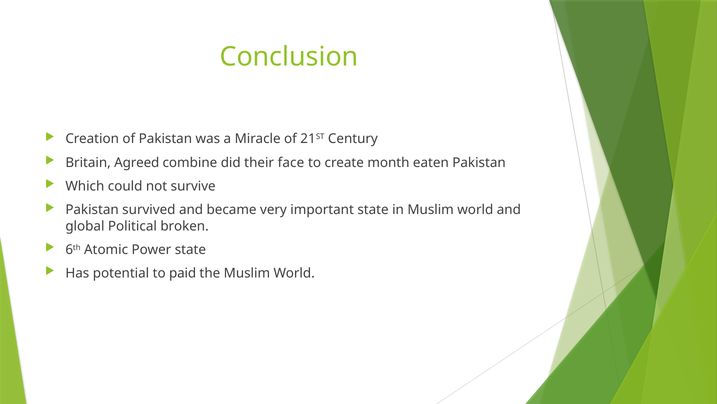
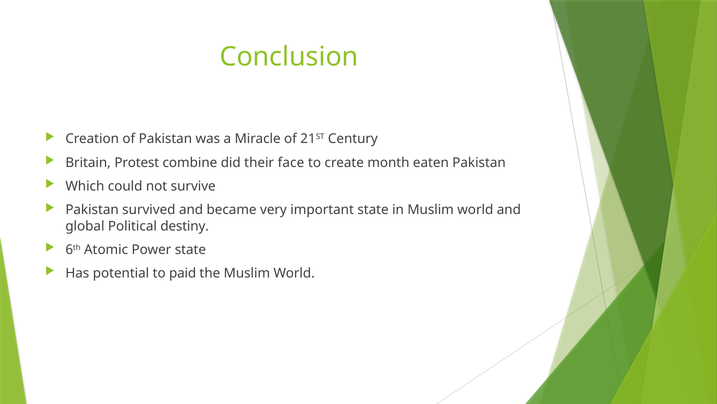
Agreed: Agreed -> Protest
broken: broken -> destiny
